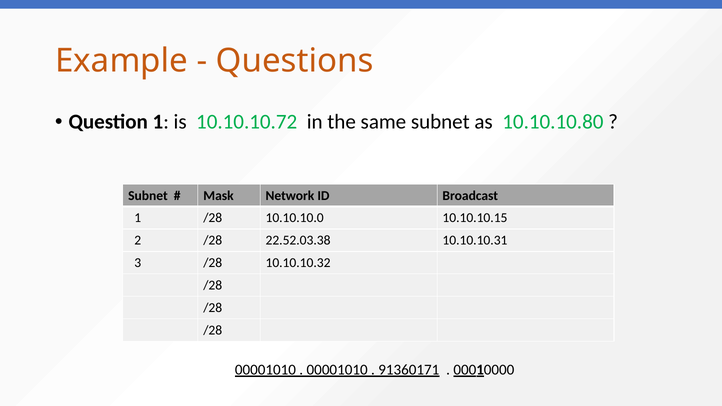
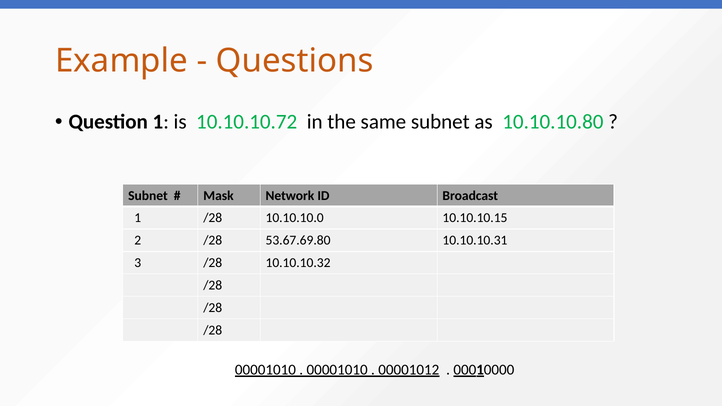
22.52.03.38: 22.52.03.38 -> 53.67.69.80
91360171: 91360171 -> 00001012
